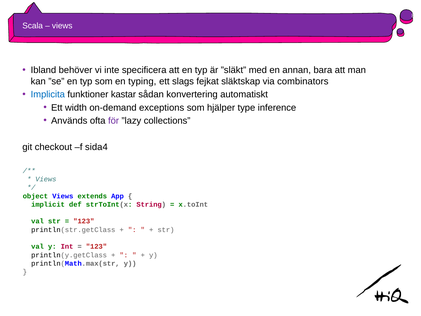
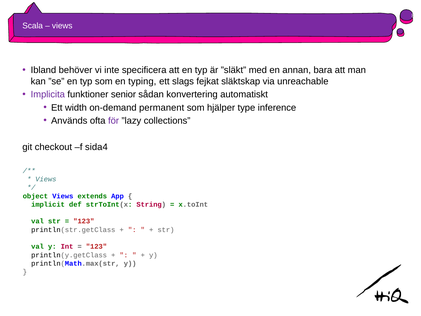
combinators: combinators -> unreachable
Implicita colour: blue -> purple
kastar: kastar -> senior
exceptions: exceptions -> permanent
